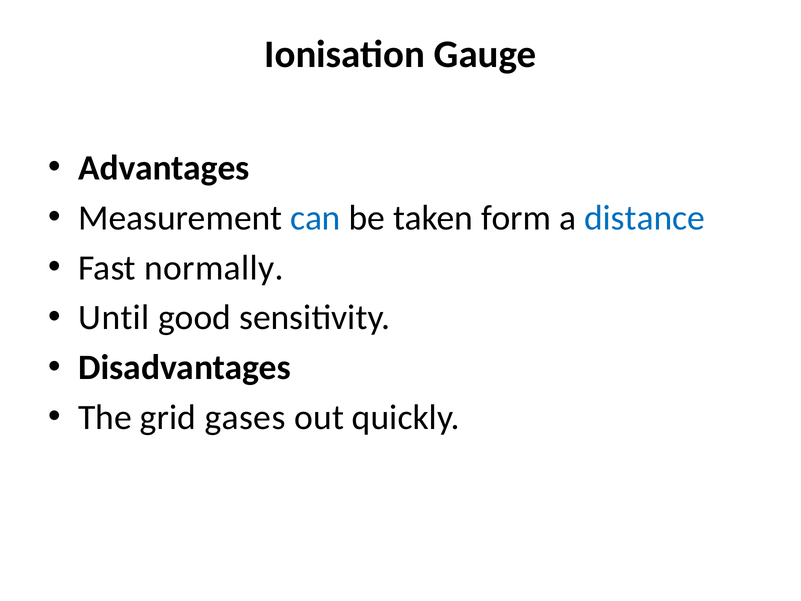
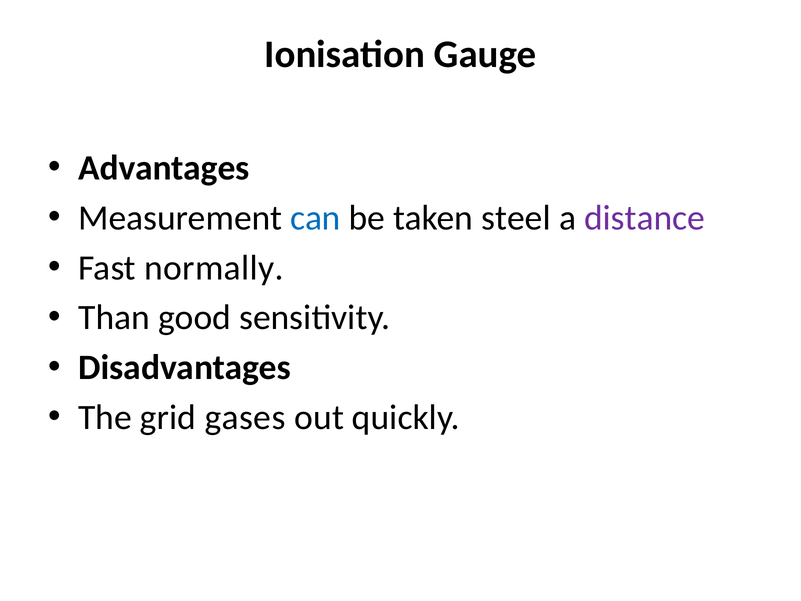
form: form -> steel
distance colour: blue -> purple
Until: Until -> Than
